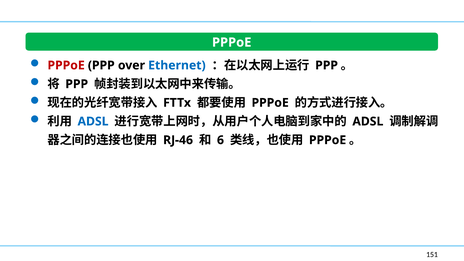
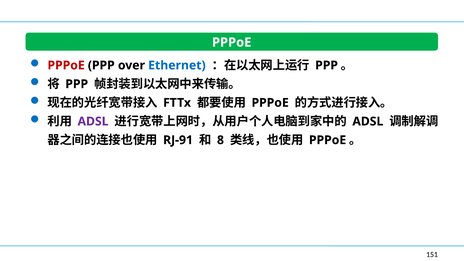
ADSL at (93, 121) colour: blue -> purple
RJ-46: RJ-46 -> RJ-91
6: 6 -> 8
